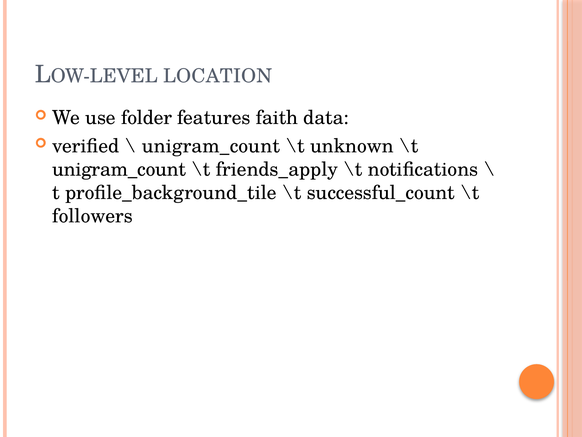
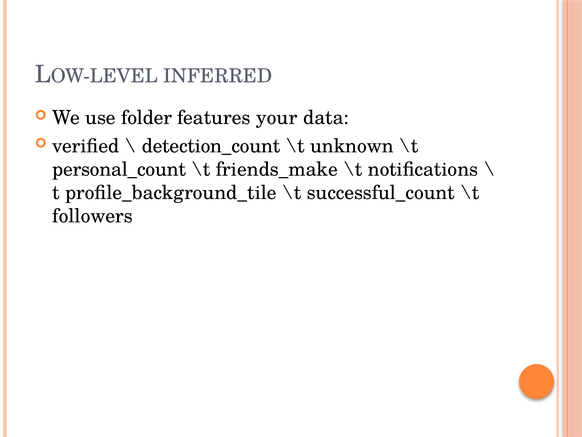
LOCATION: LOCATION -> INFERRED
faith: faith -> your
unigram_count at (211, 146): unigram_count -> detection_count
unigram_count at (119, 169): unigram_count -> personal_count
friends_apply: friends_apply -> friends_make
